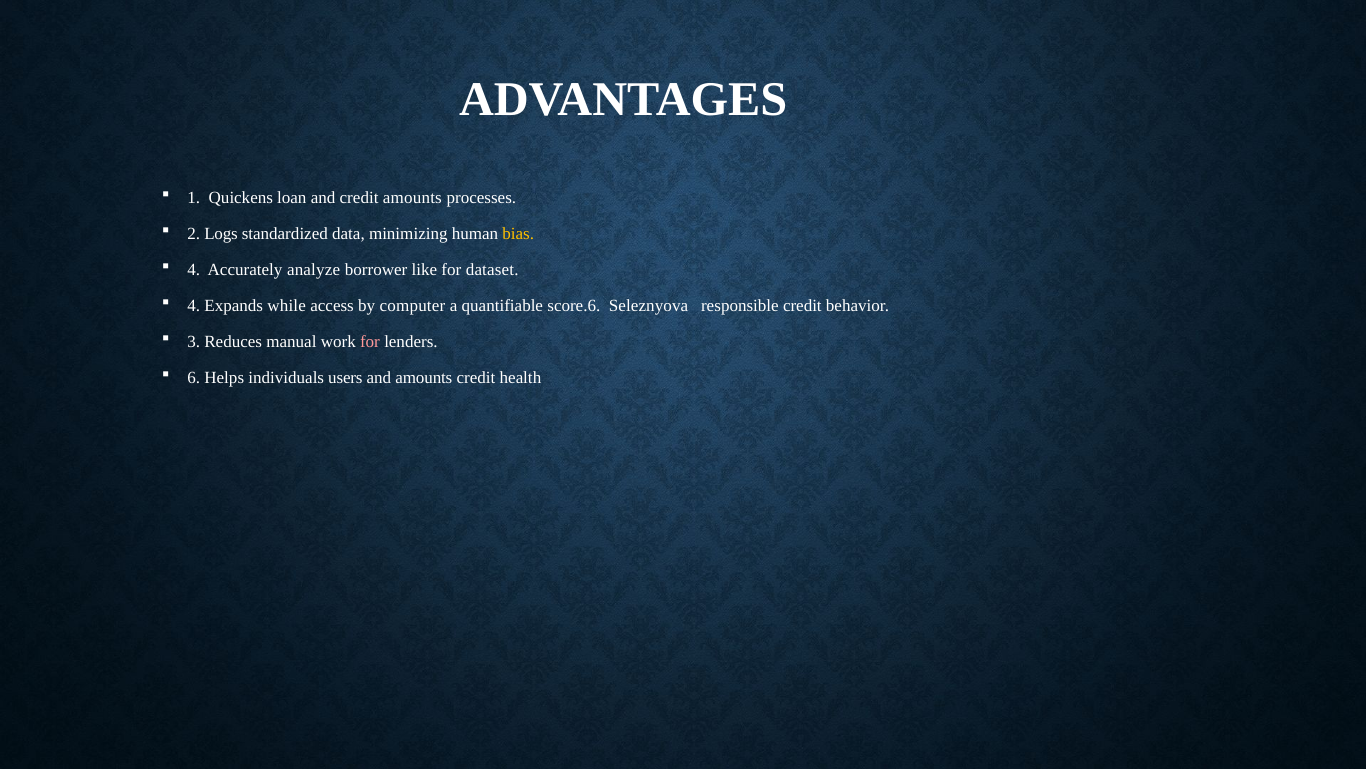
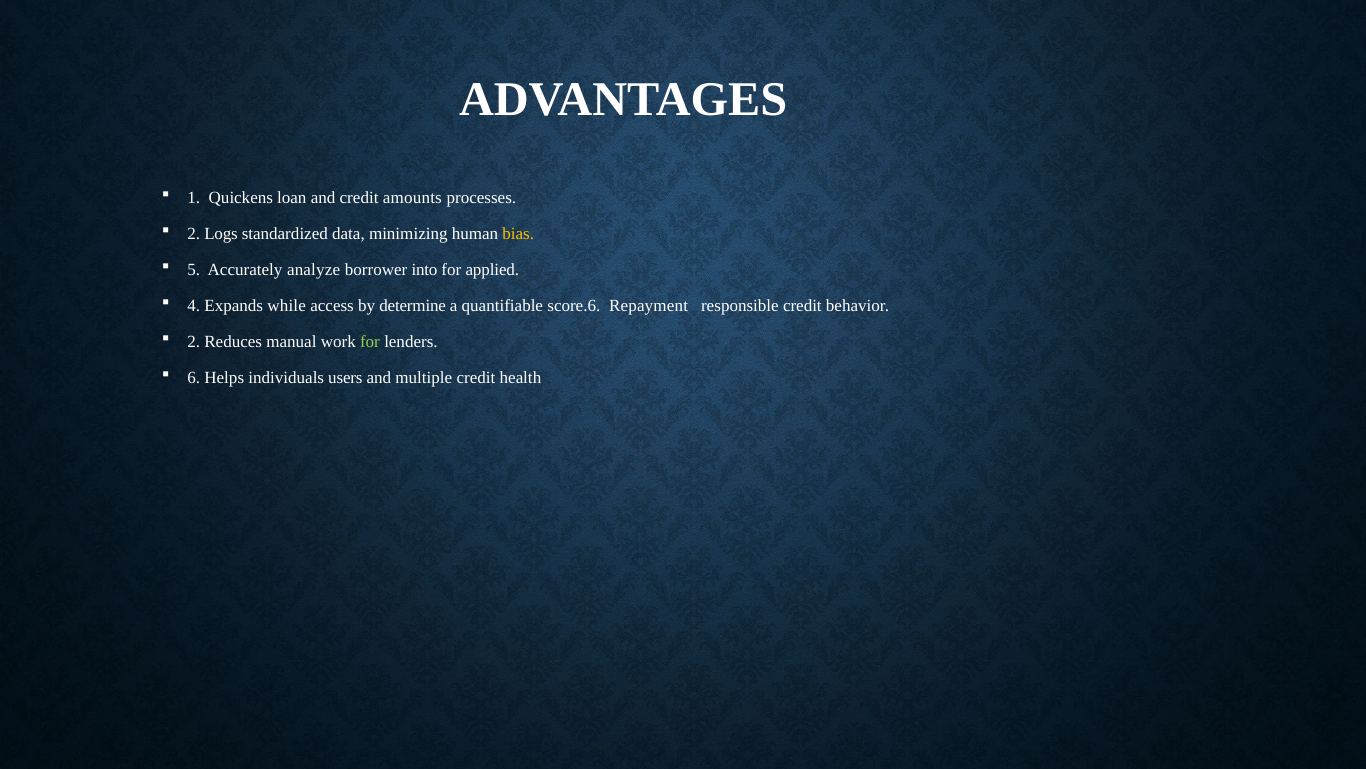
4 at (194, 269): 4 -> 5
like: like -> into
dataset: dataset -> applied
computer: computer -> determine
Seleznyova: Seleznyova -> Repayment
3 at (194, 341): 3 -> 2
for at (370, 341) colour: pink -> light green
and amounts: amounts -> multiple
